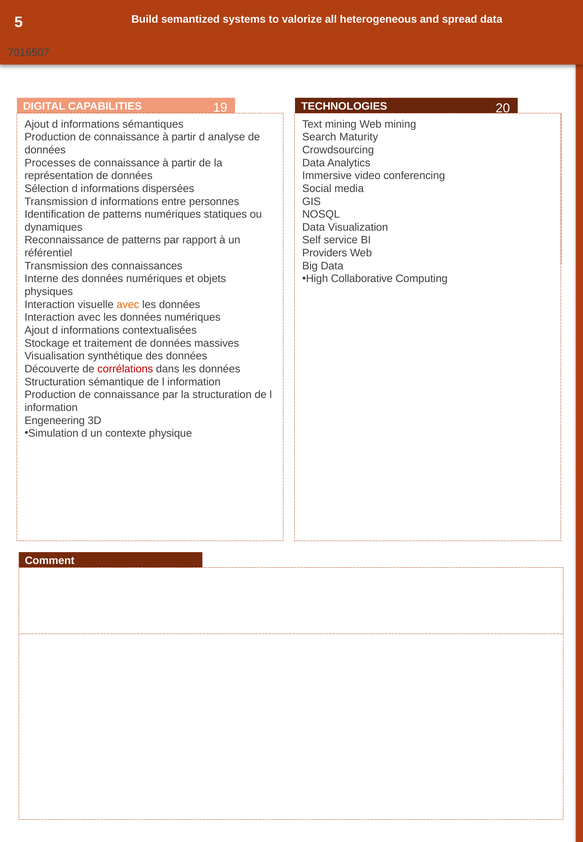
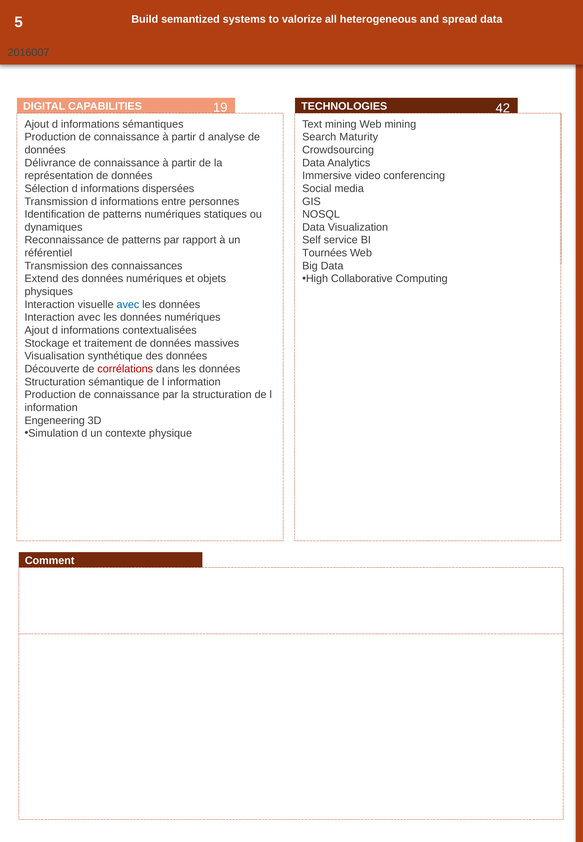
7016507: 7016507 -> 2016007
20: 20 -> 42
Processes: Processes -> Délivrance
Providers: Providers -> Tournées
Interne: Interne -> Extend
avec at (128, 305) colour: orange -> blue
